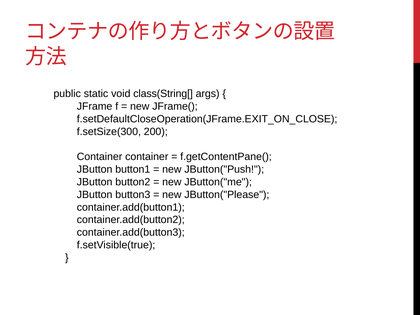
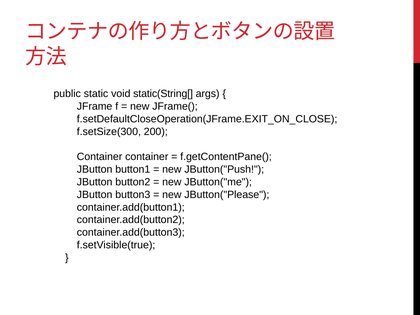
class(String[: class(String[ -> static(String[
